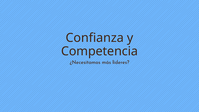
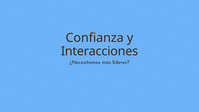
Competencia: Competencia -> Interacciones
